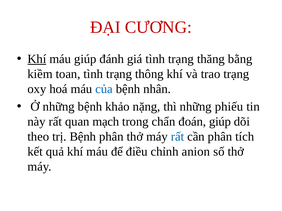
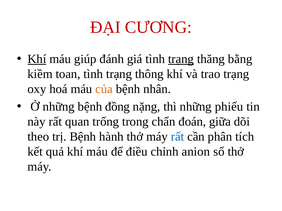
trạng at (181, 59) underline: none -> present
của colour: blue -> orange
khảo: khảo -> đồng
mạch: mạch -> trống
đoán giúp: giúp -> giữa
Bệnh phân: phân -> hành
